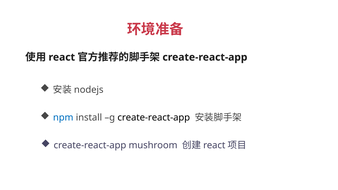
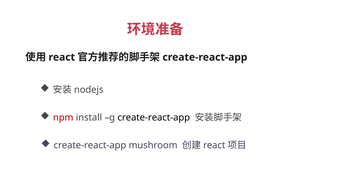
npm colour: blue -> red
